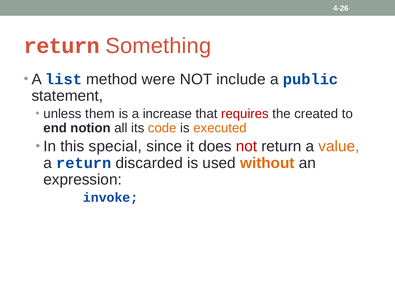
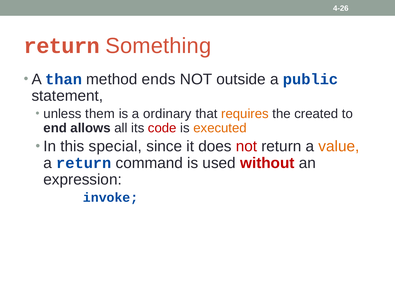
list: list -> than
were: were -> ends
include: include -> outside
increase: increase -> ordinary
requires colour: red -> orange
notion: notion -> allows
code colour: orange -> red
discarded: discarded -> command
without colour: orange -> red
